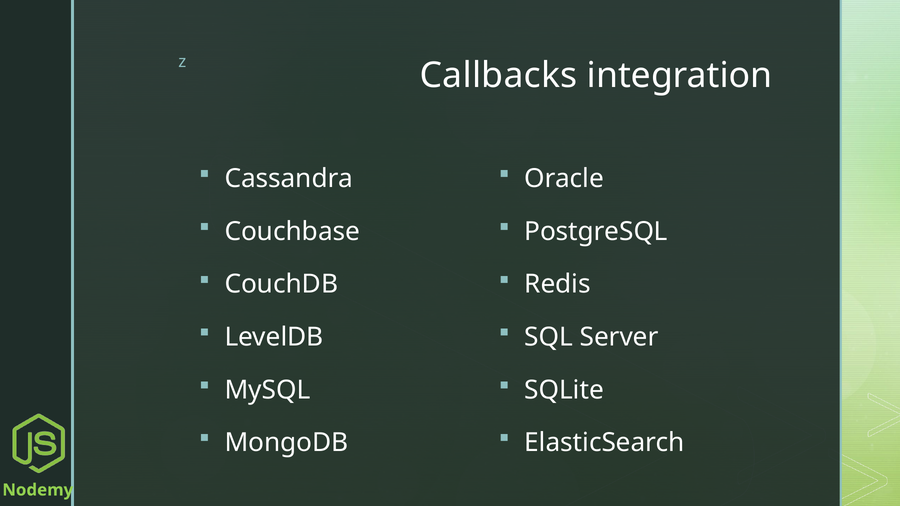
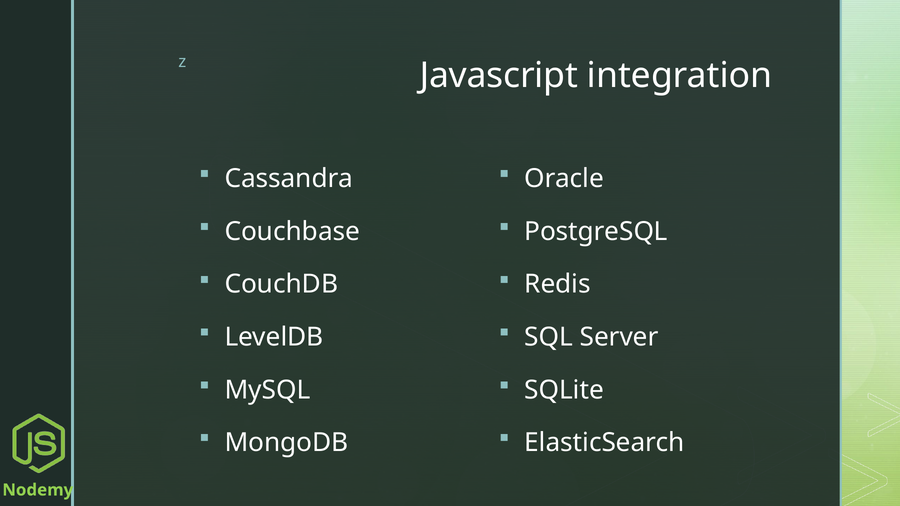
Callbacks: Callbacks -> Javascript
